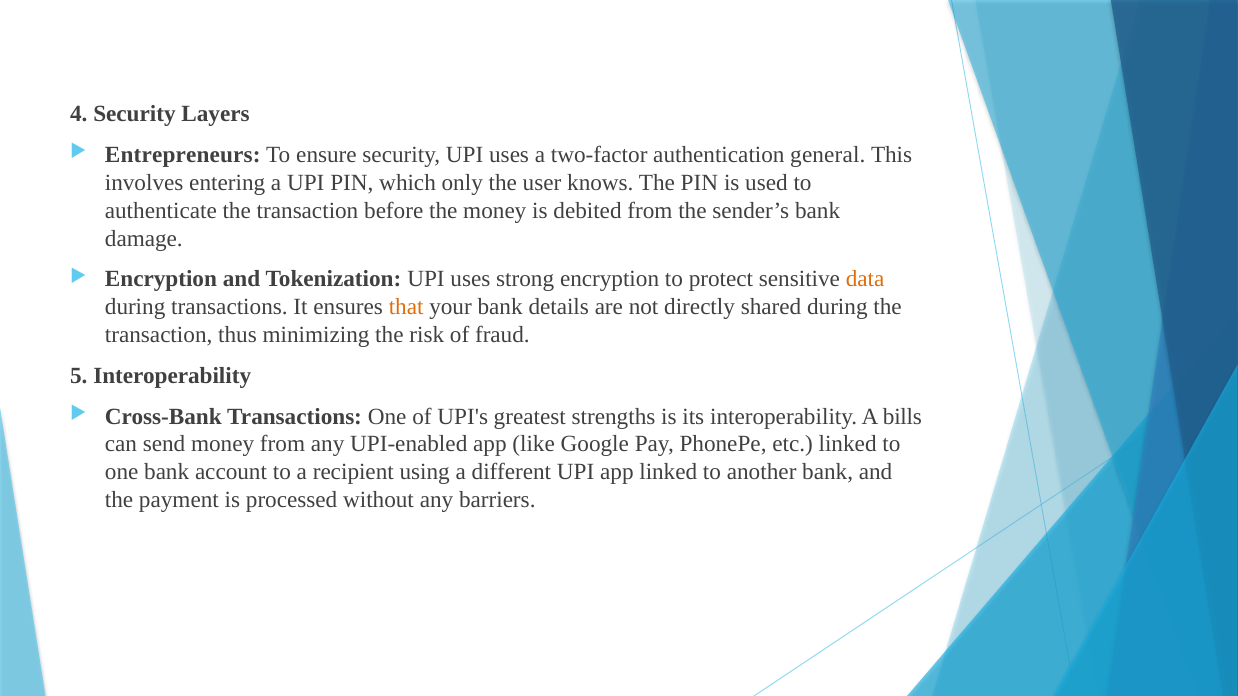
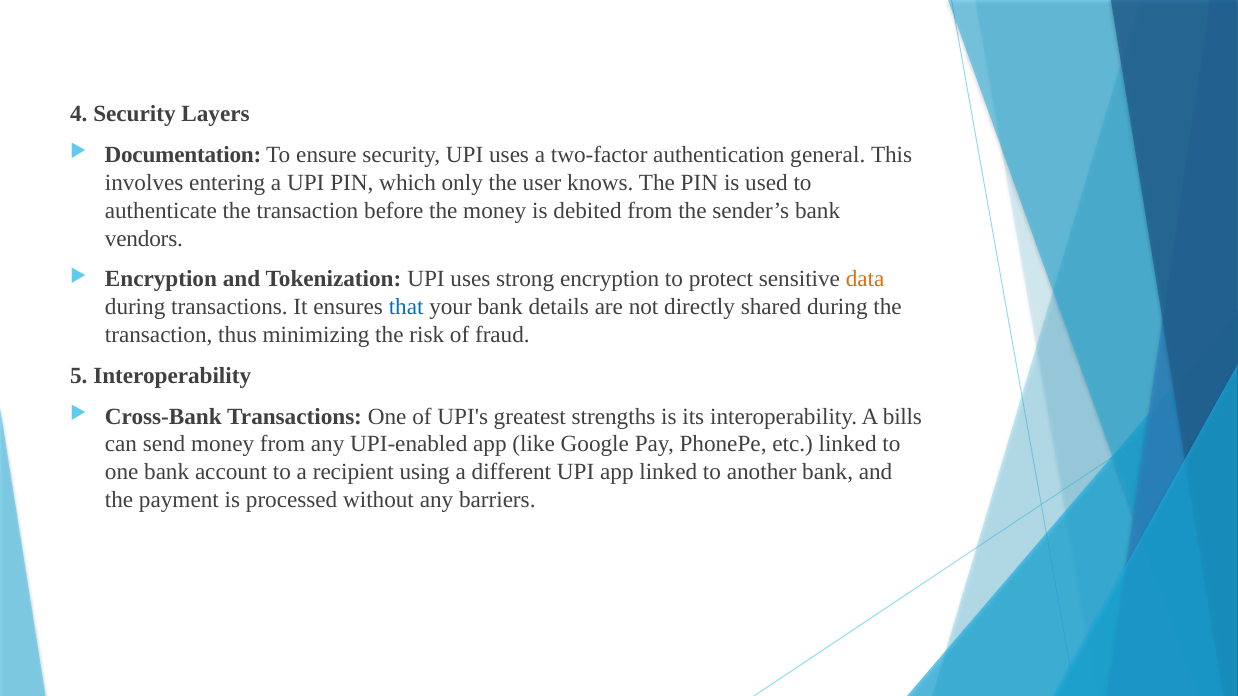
Entrepreneurs: Entrepreneurs -> Documentation
damage: damage -> vendors
that colour: orange -> blue
